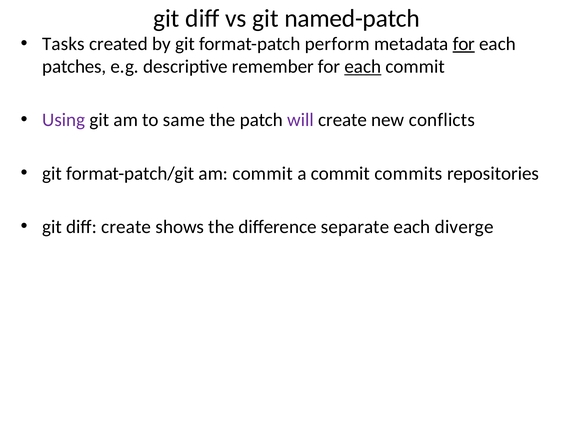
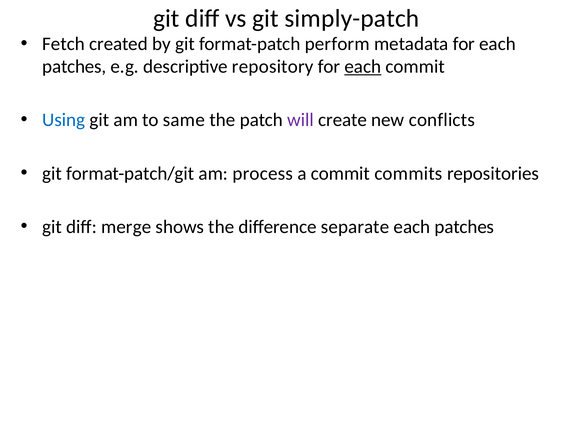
named-patch: named-patch -> simply-patch
Tasks: Tasks -> Fetch
for at (464, 44) underline: present -> none
remember: remember -> repository
Using colour: purple -> blue
am commit: commit -> process
diff create: create -> merge
diverge at (464, 227): diverge -> patches
